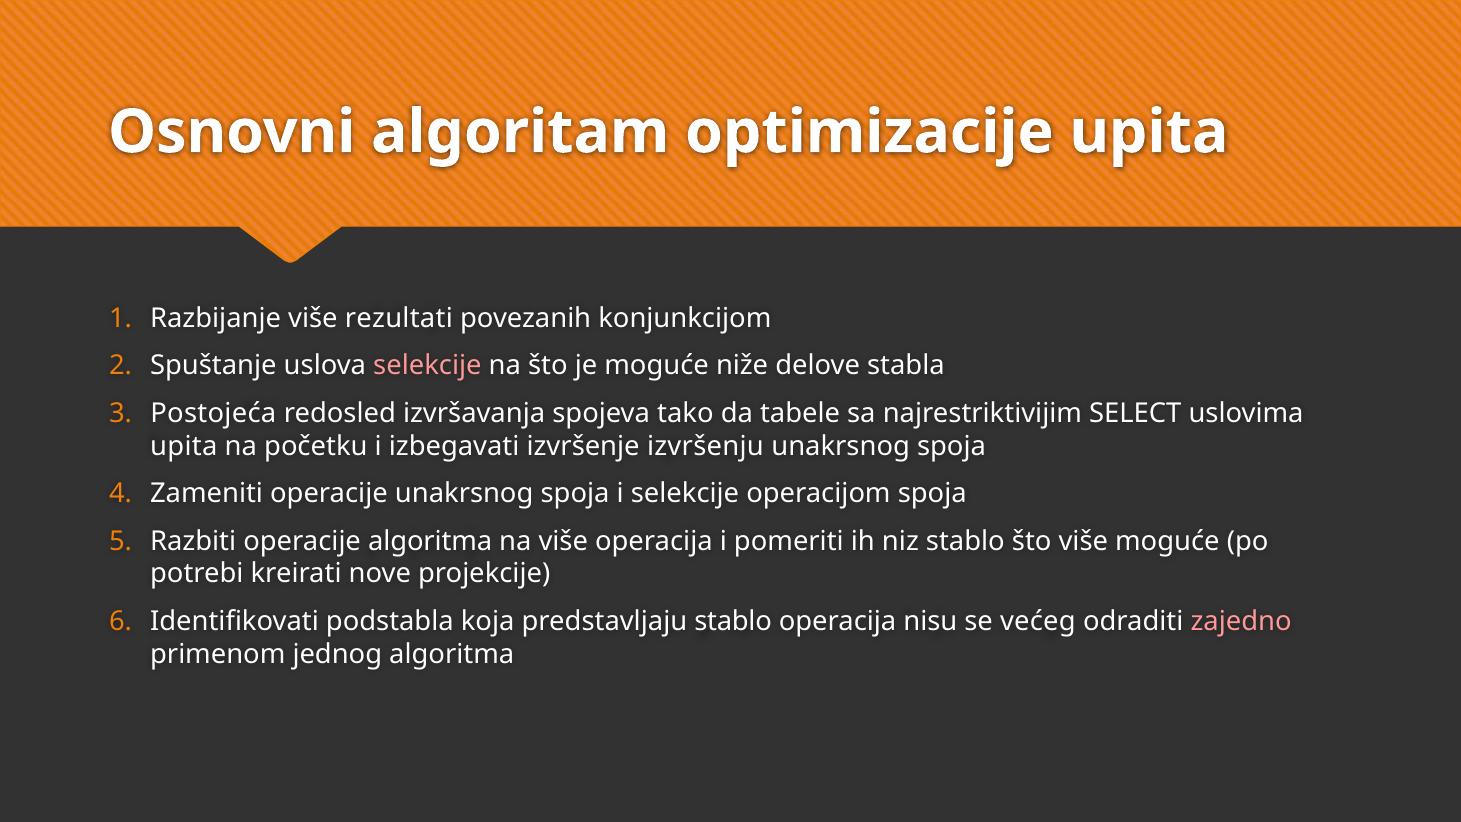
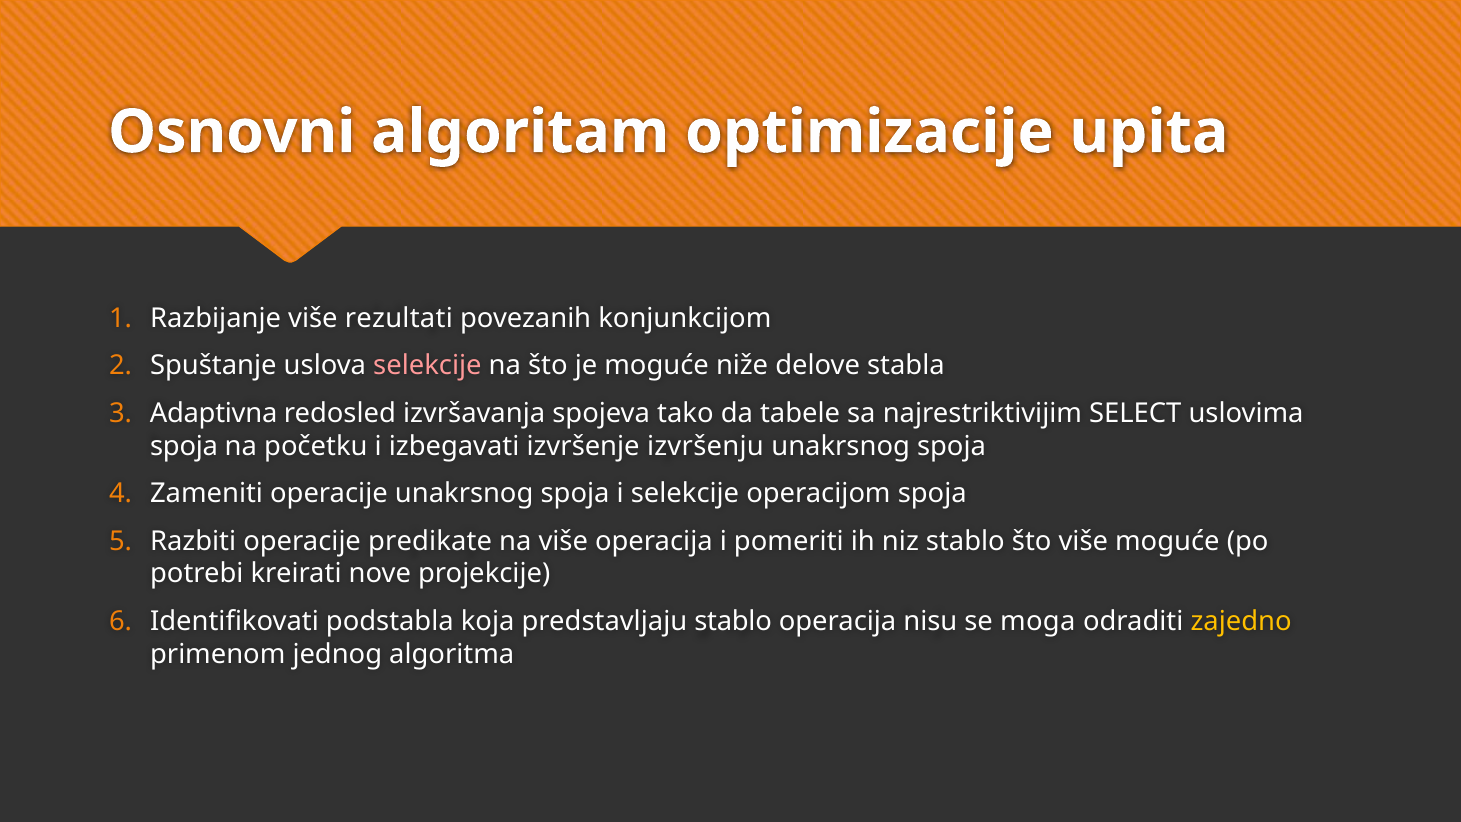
Postojeća: Postojeća -> Adaptivna
upita at (184, 446): upita -> spoja
operacije algoritma: algoritma -> predikate
većeg: većeg -> moga
zajedno colour: pink -> yellow
